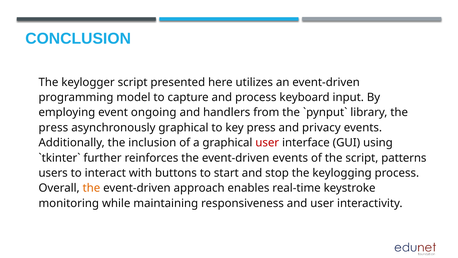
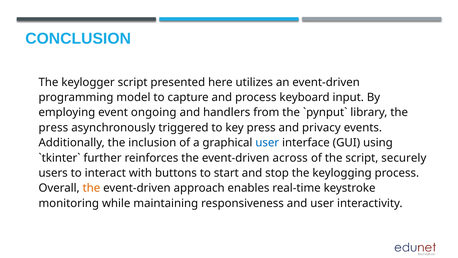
asynchronously graphical: graphical -> triggered
user at (267, 143) colour: red -> blue
event-driven events: events -> across
patterns: patterns -> securely
